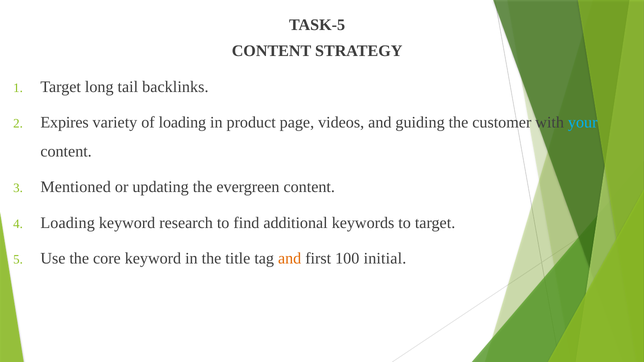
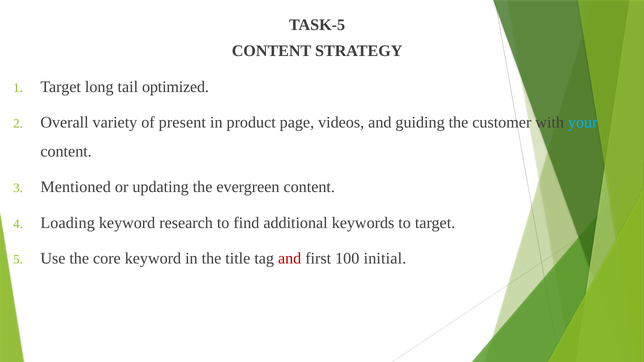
backlinks: backlinks -> optimized
Expires: Expires -> Overall
of loading: loading -> present
and at (290, 259) colour: orange -> red
